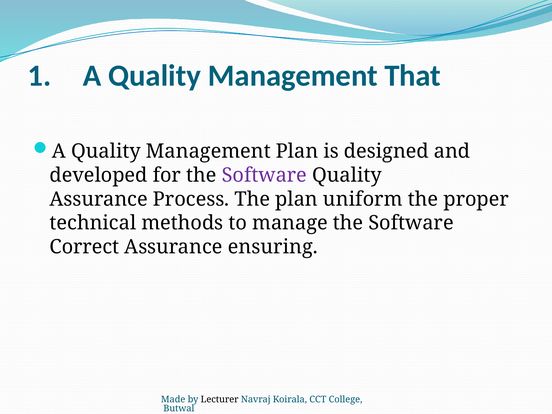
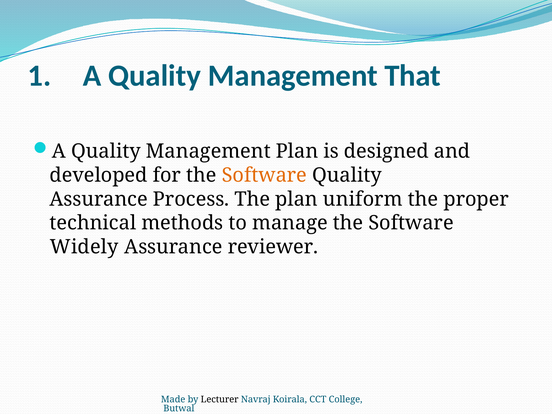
Software at (264, 175) colour: purple -> orange
Correct: Correct -> Widely
ensuring: ensuring -> reviewer
